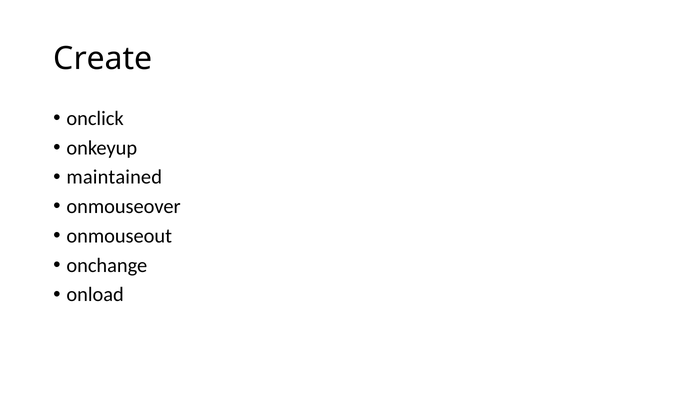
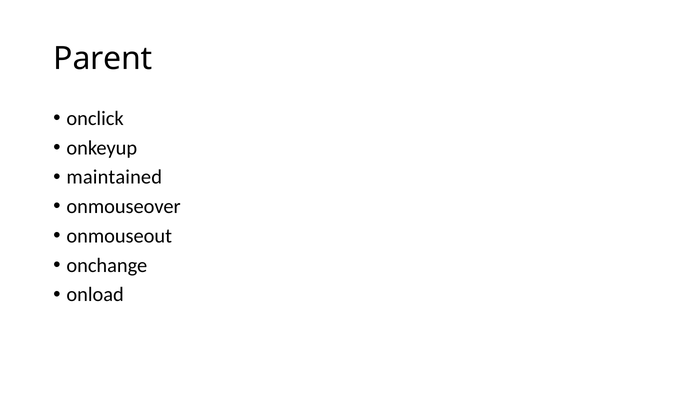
Create: Create -> Parent
